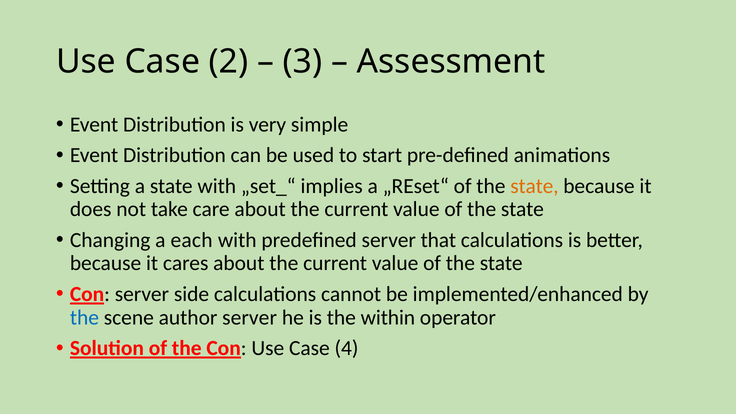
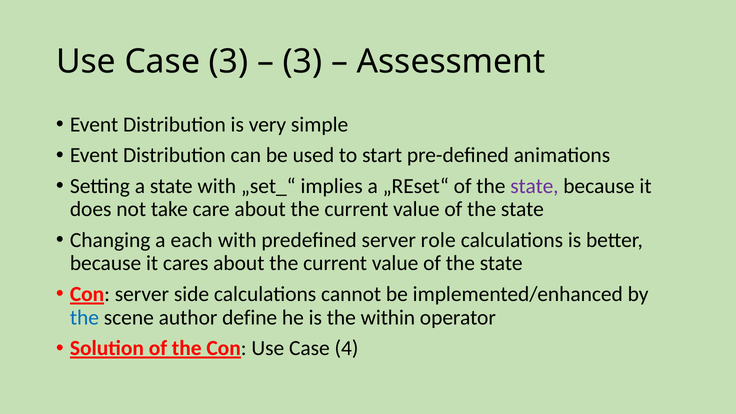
Case 2: 2 -> 3
state at (534, 186) colour: orange -> purple
that: that -> role
author server: server -> define
